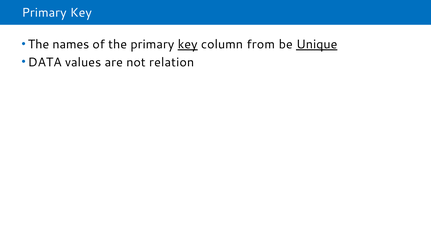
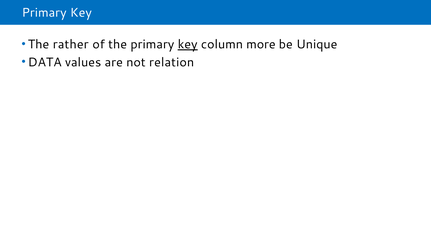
names: names -> rather
from: from -> more
Unique underline: present -> none
